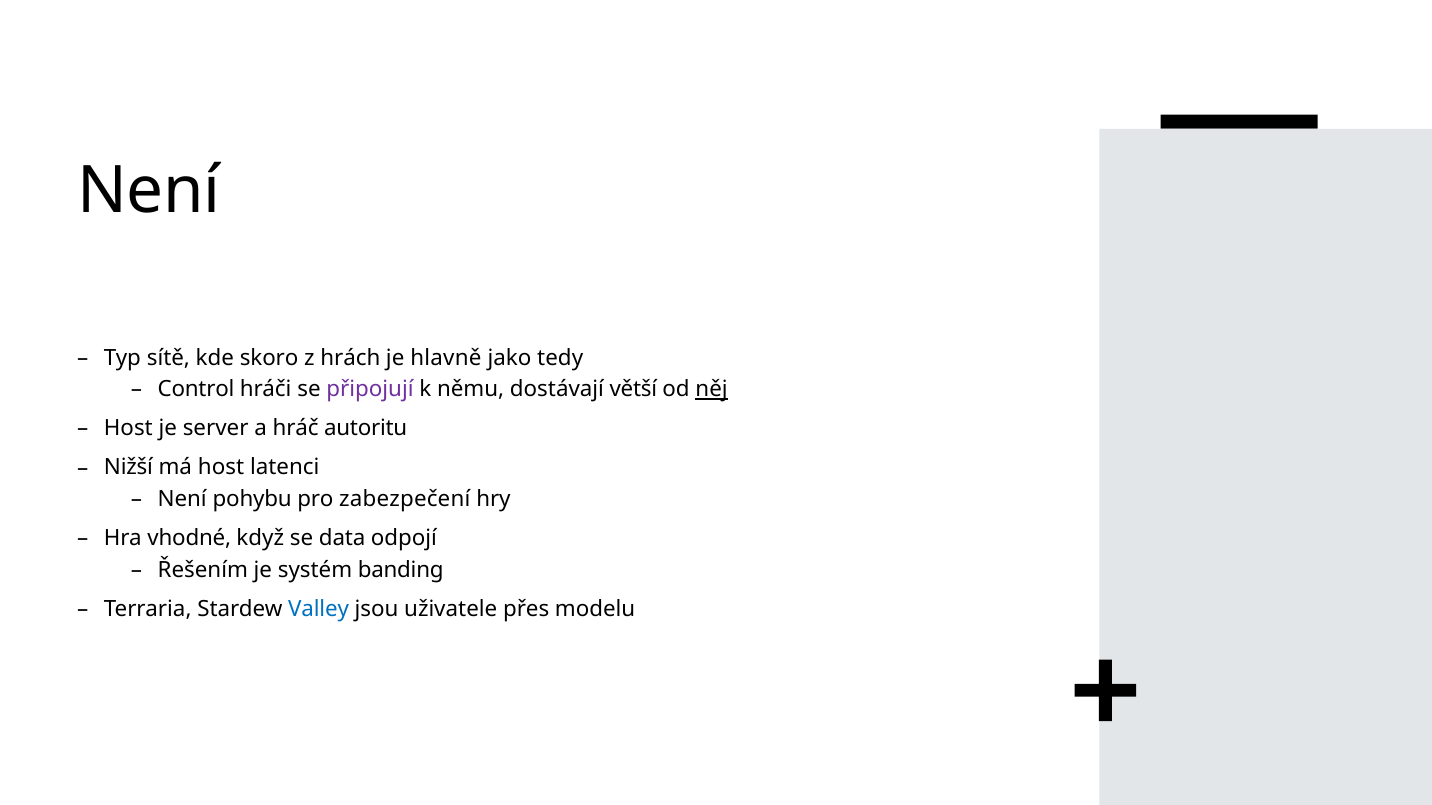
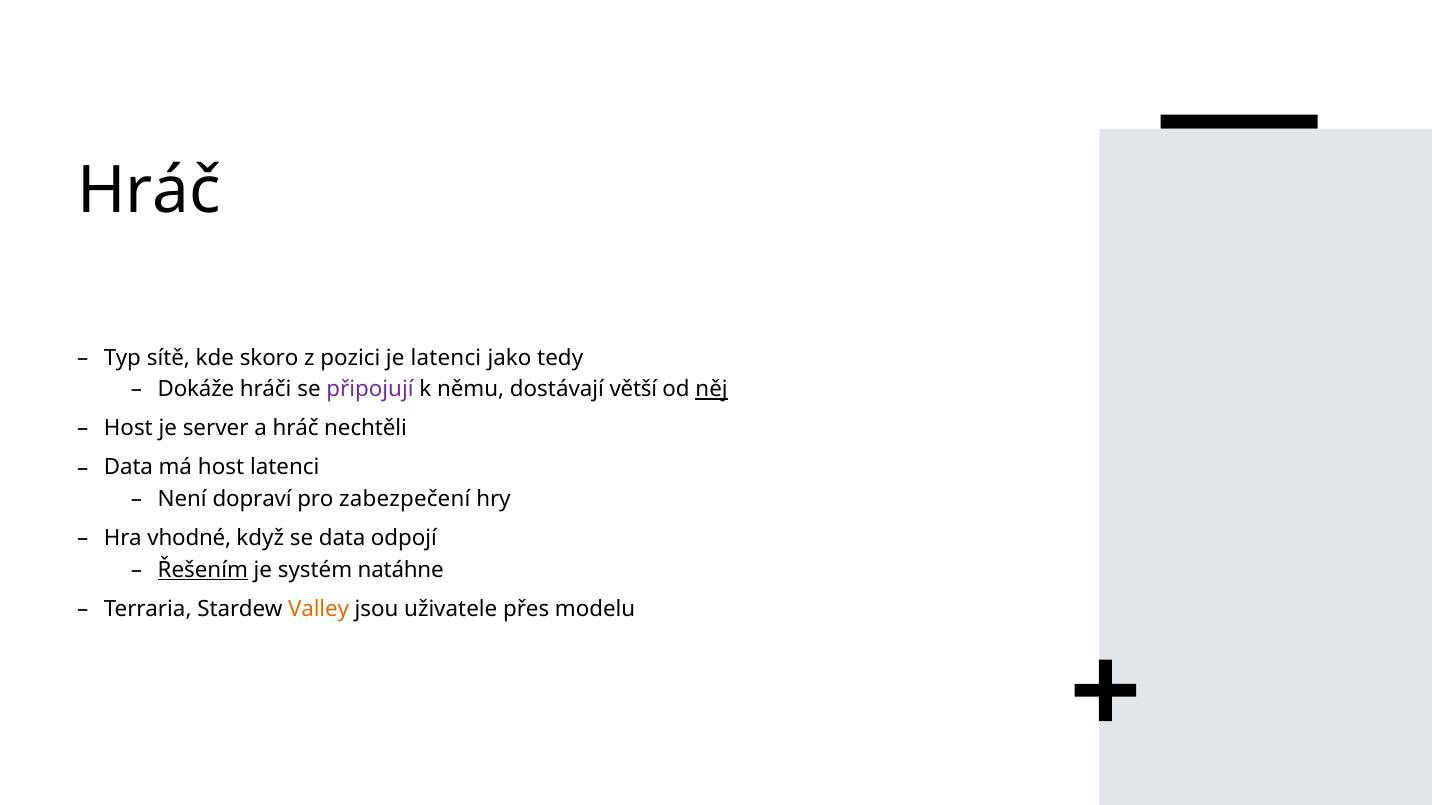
Není at (149, 191): Není -> Hráč
hrách: hrách -> pozici
je hlavně: hlavně -> latenci
Control: Control -> Dokáže
autoritu: autoritu -> nechtěli
Nižší at (128, 468): Nižší -> Data
pohybu: pohybu -> dopraví
Řešením underline: none -> present
banding: banding -> natáhne
Valley colour: blue -> orange
